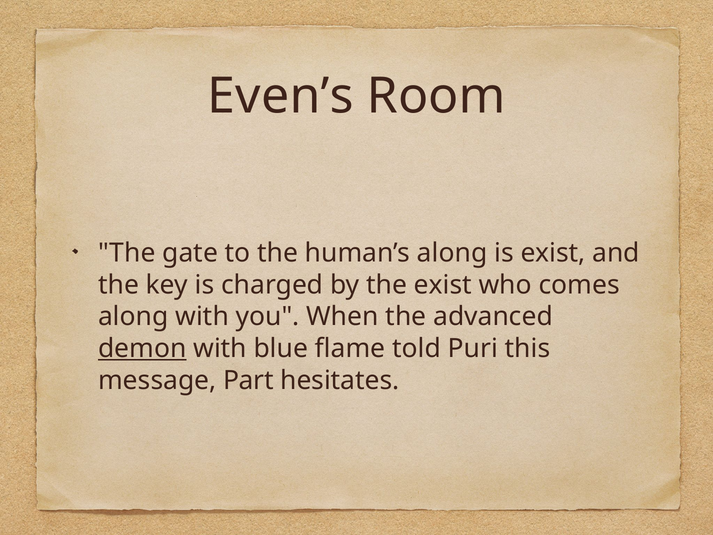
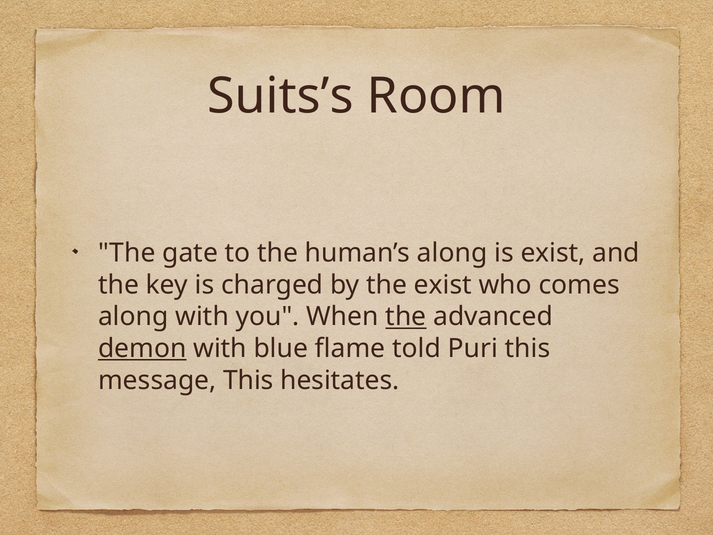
Even’s: Even’s -> Suits’s
the at (406, 317) underline: none -> present
message Part: Part -> This
